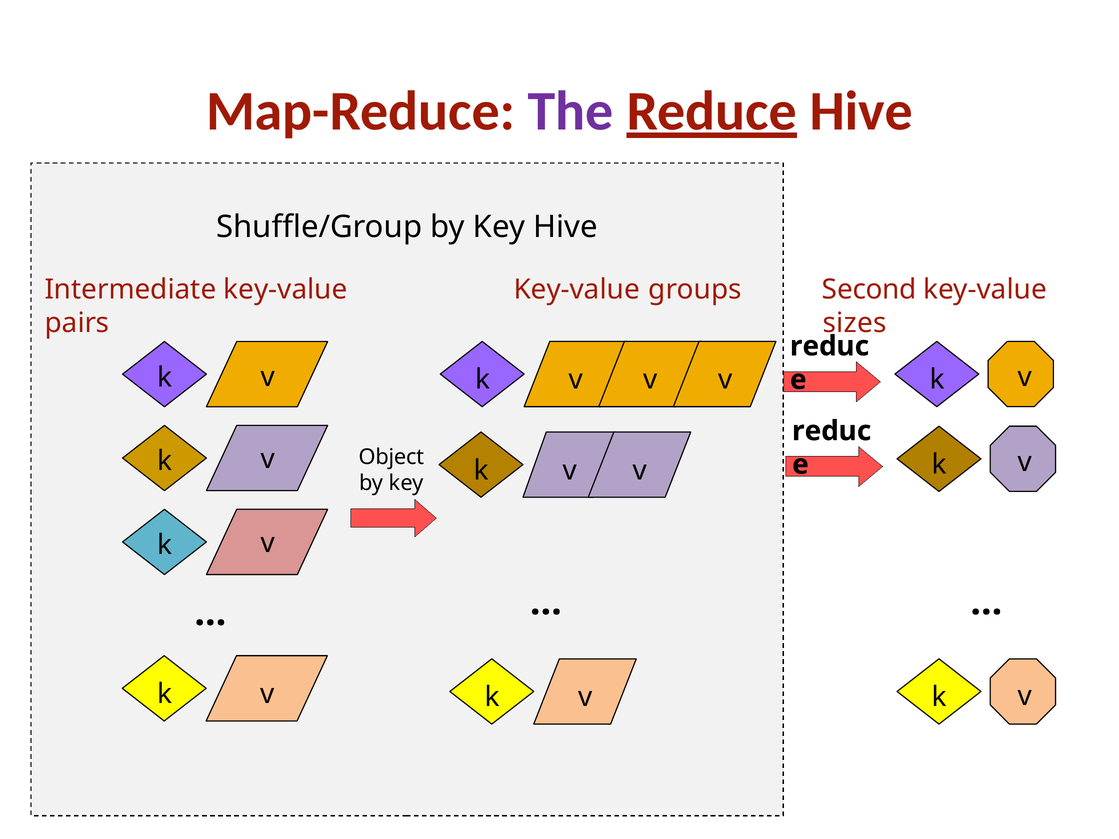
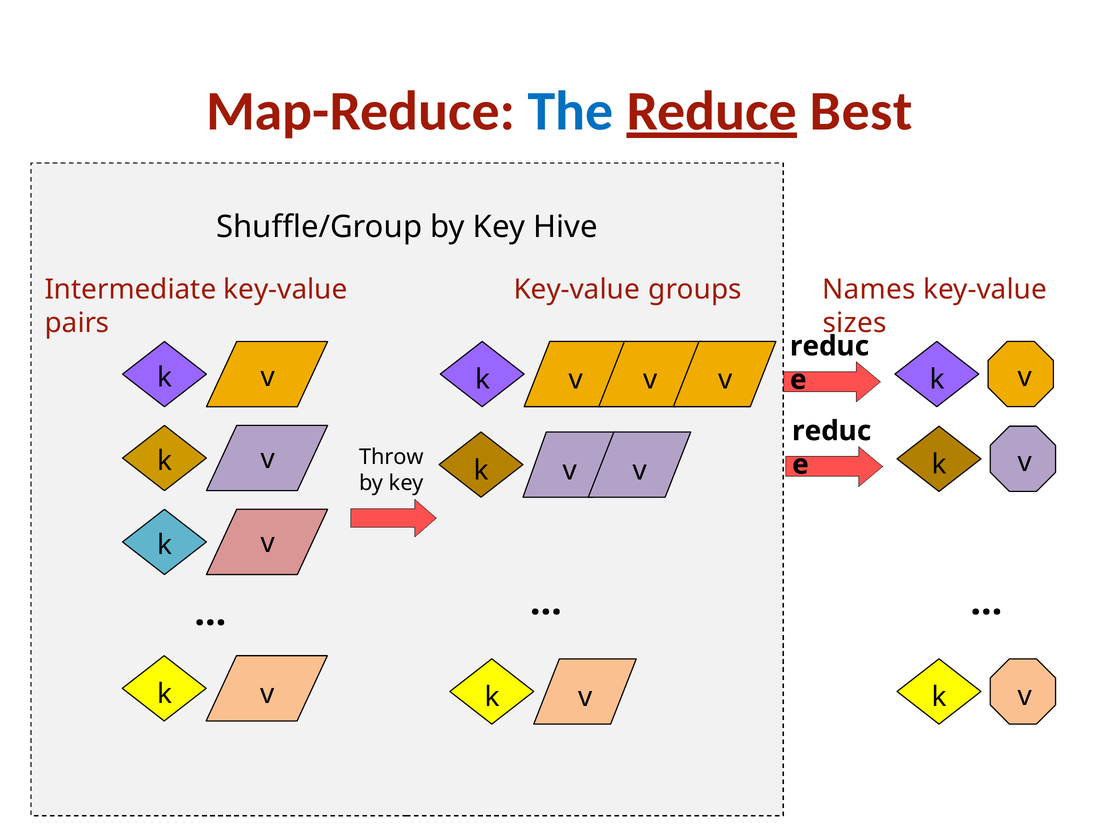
The colour: purple -> blue
Hive at (861, 111): Hive -> Best
Second: Second -> Names
Object: Object -> Throw
